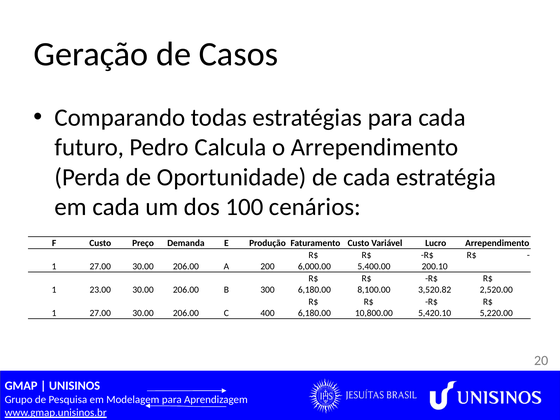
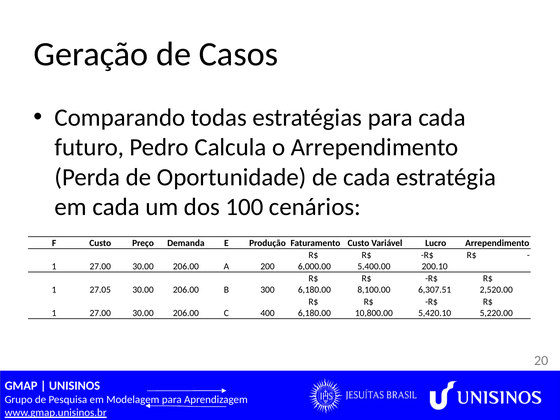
23.00: 23.00 -> 27.05
3,520.82: 3,520.82 -> 6,307.51
